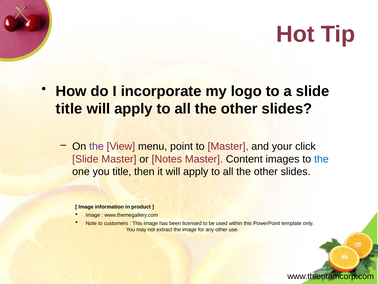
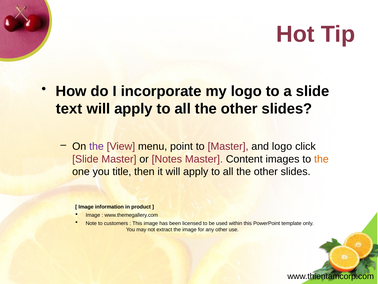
title at (69, 109): title -> text
and your: your -> logo
the at (321, 159) colour: blue -> orange
